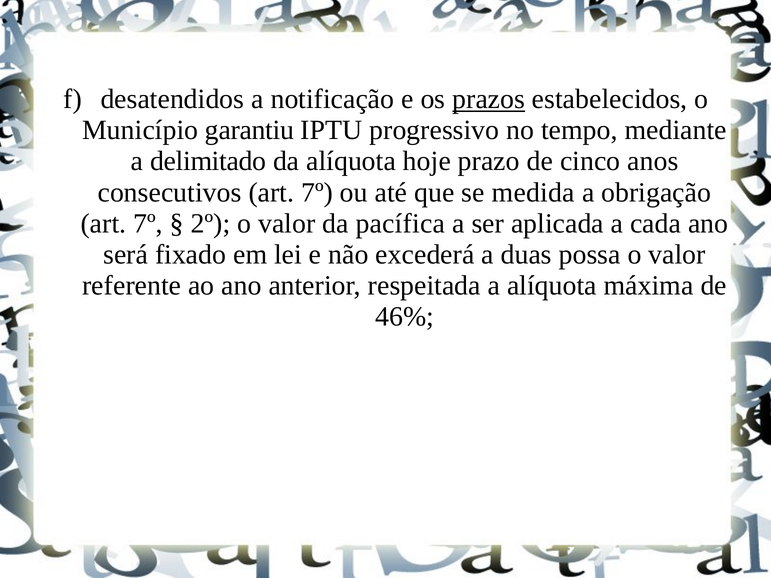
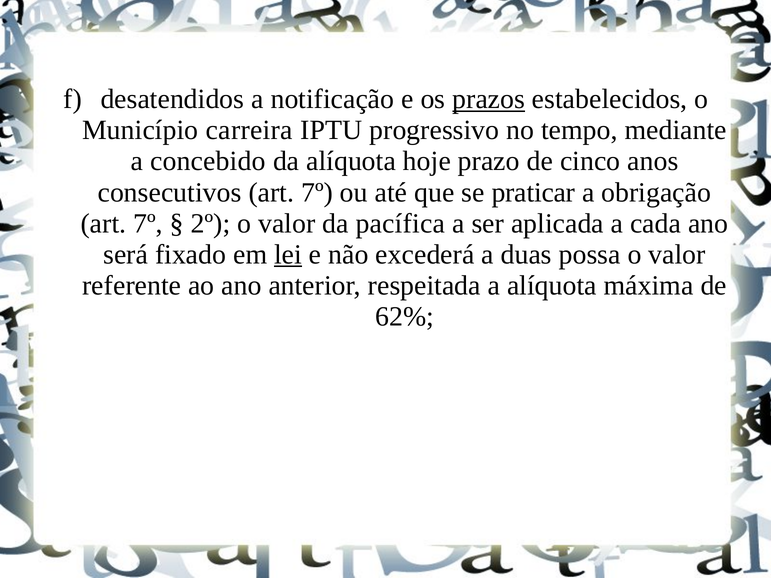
garantiu: garantiu -> carreira
delimitado: delimitado -> concebido
medida: medida -> praticar
lei underline: none -> present
46%: 46% -> 62%
